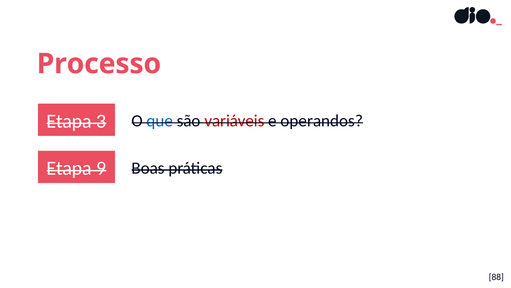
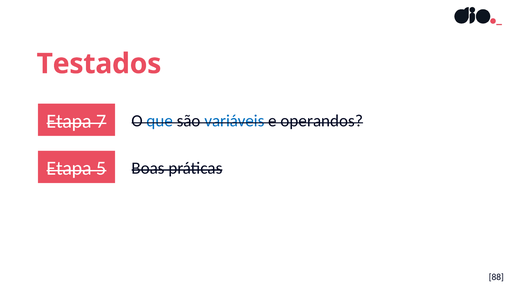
Processo: Processo -> Testados
3: 3 -> 7
variáveis colour: red -> blue
9: 9 -> 5
